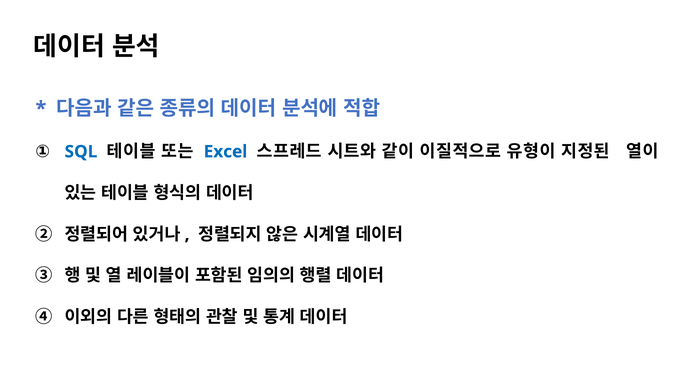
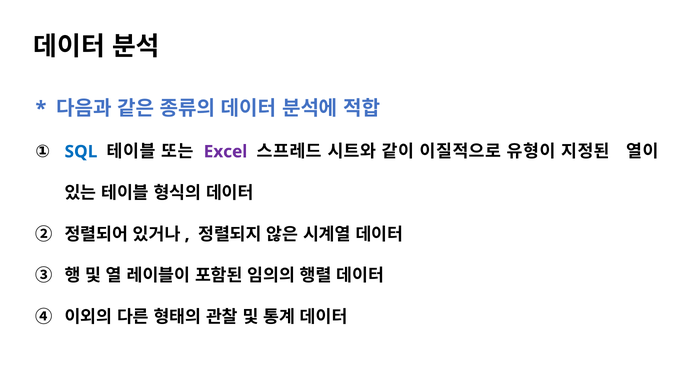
Excel colour: blue -> purple
